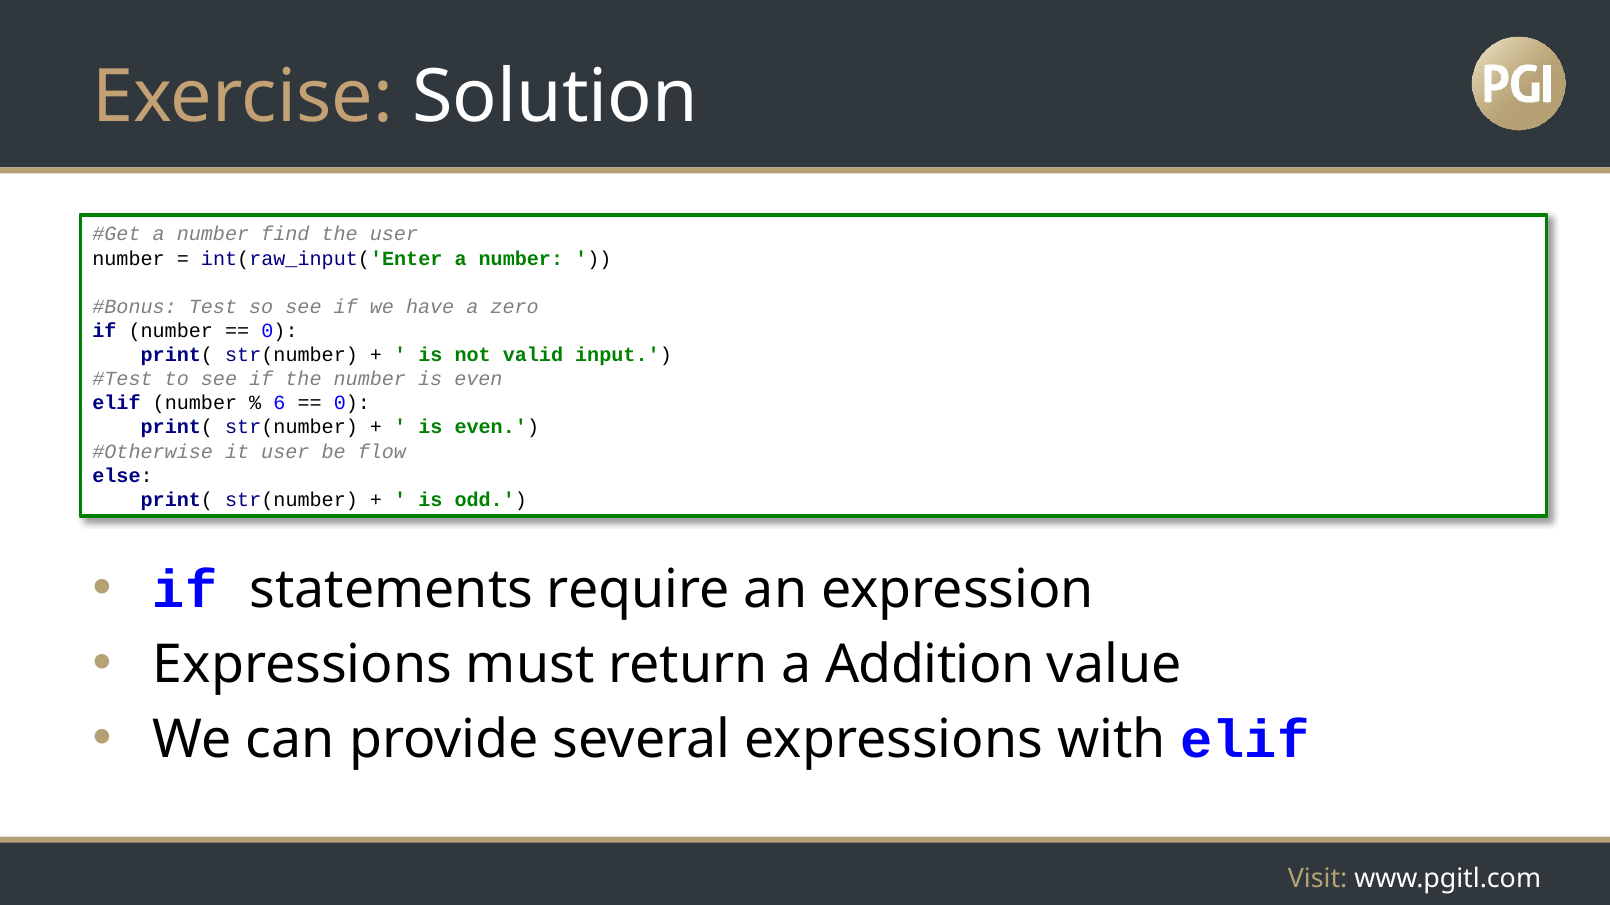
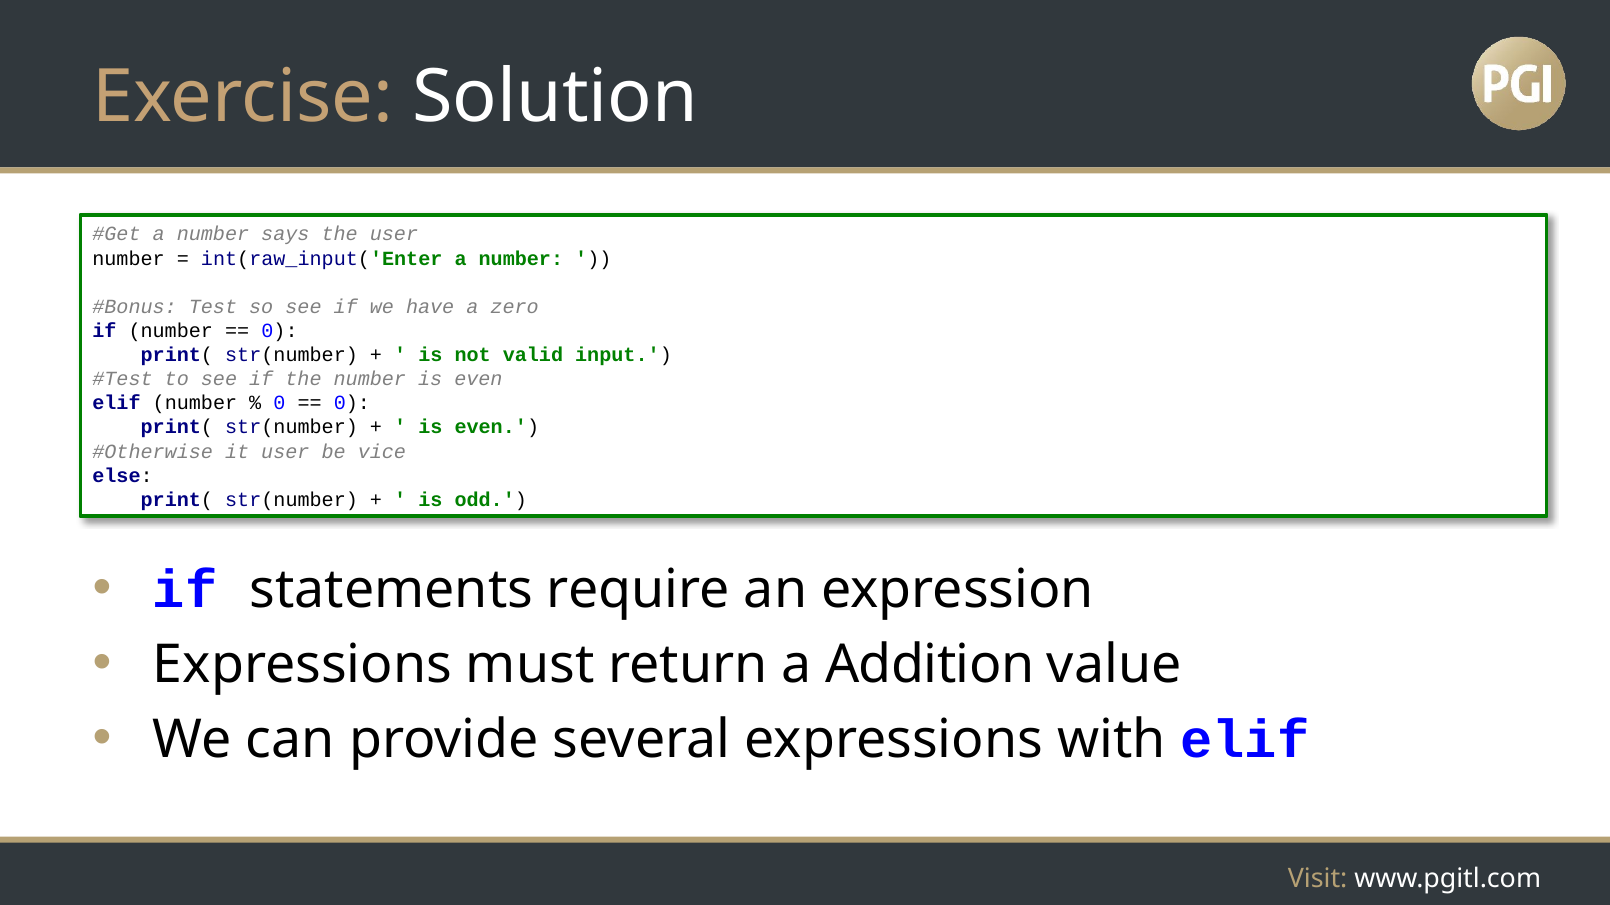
find: find -> says
6 at (279, 403): 6 -> 0
flow: flow -> vice
